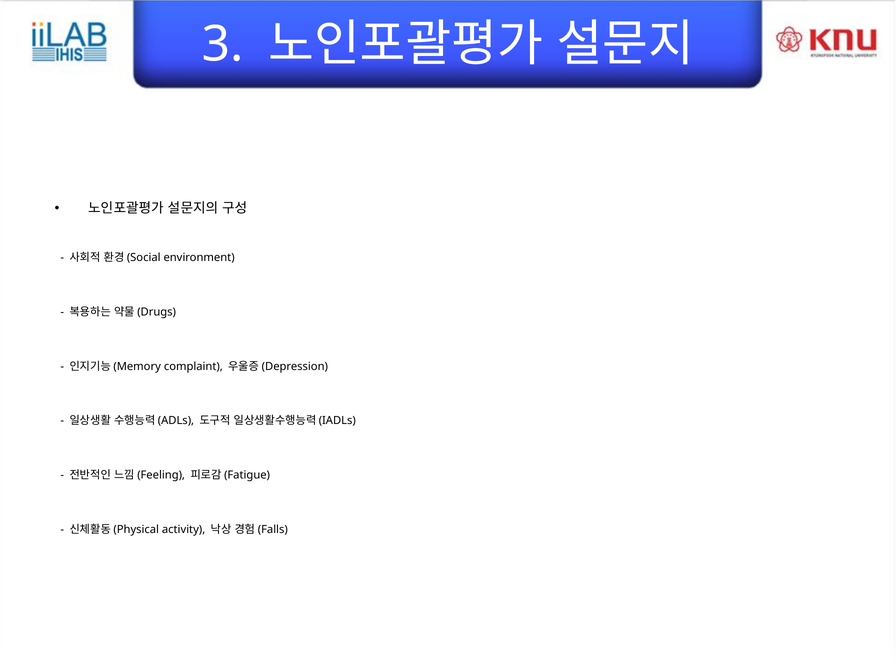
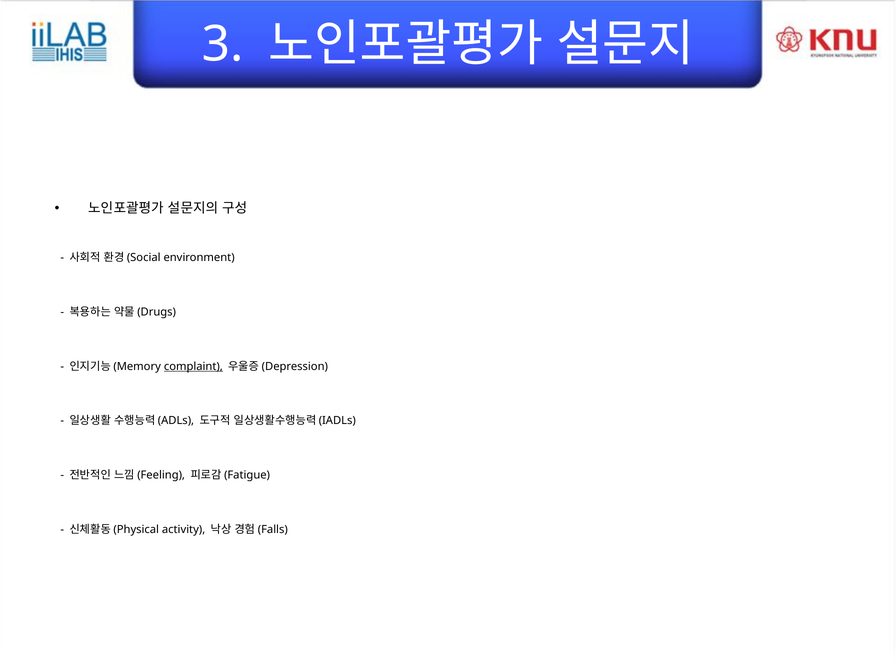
complaint underline: none -> present
